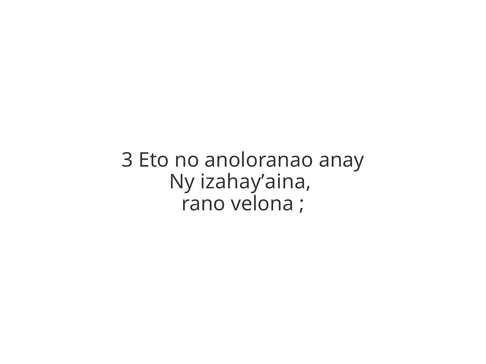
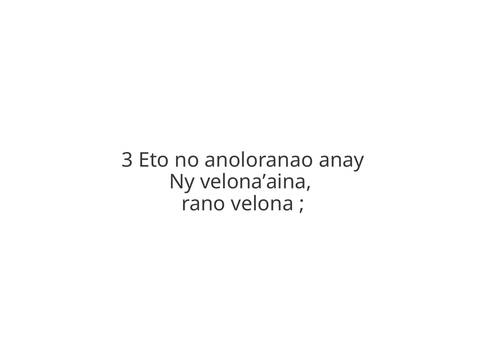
izahay’aina: izahay’aina -> velona’aina
